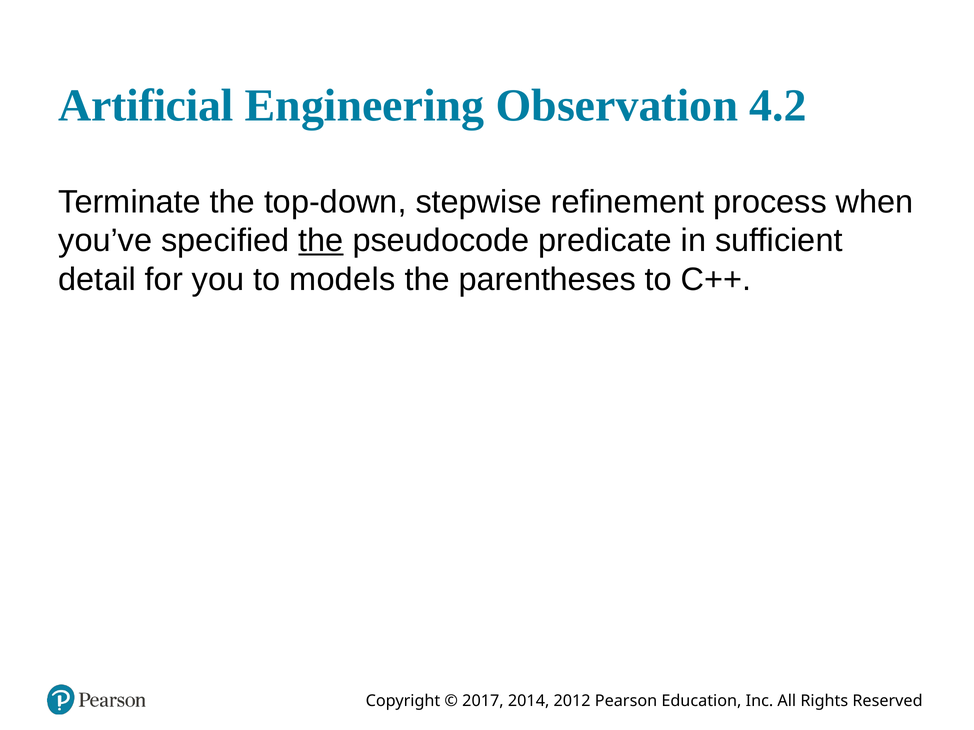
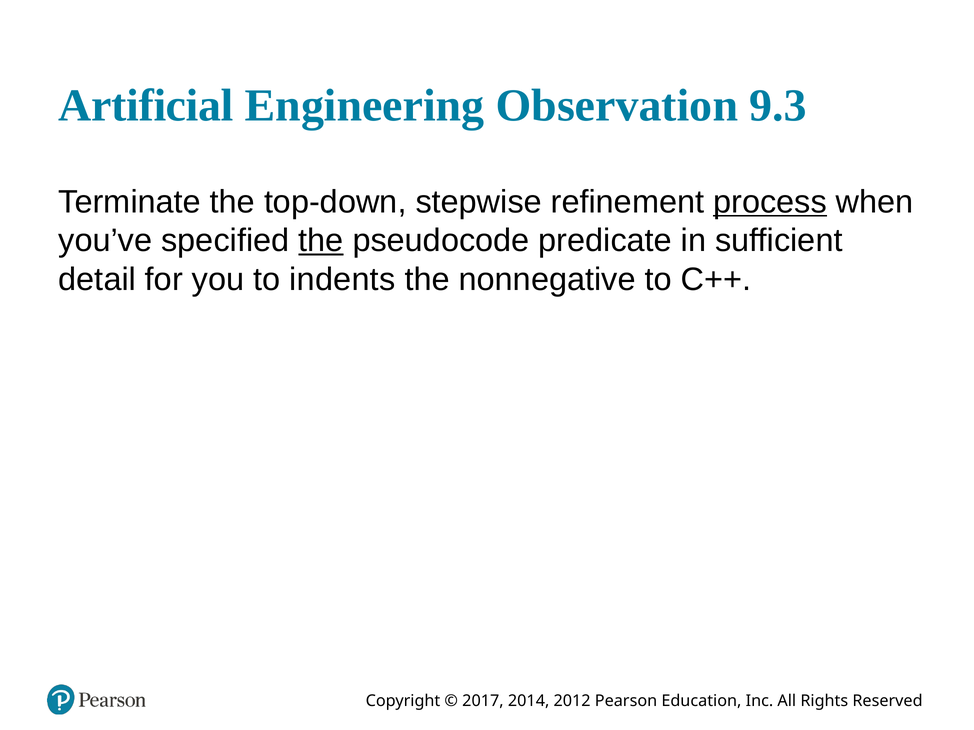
4.2: 4.2 -> 9.3
process underline: none -> present
models: models -> indents
parentheses: parentheses -> nonnegative
